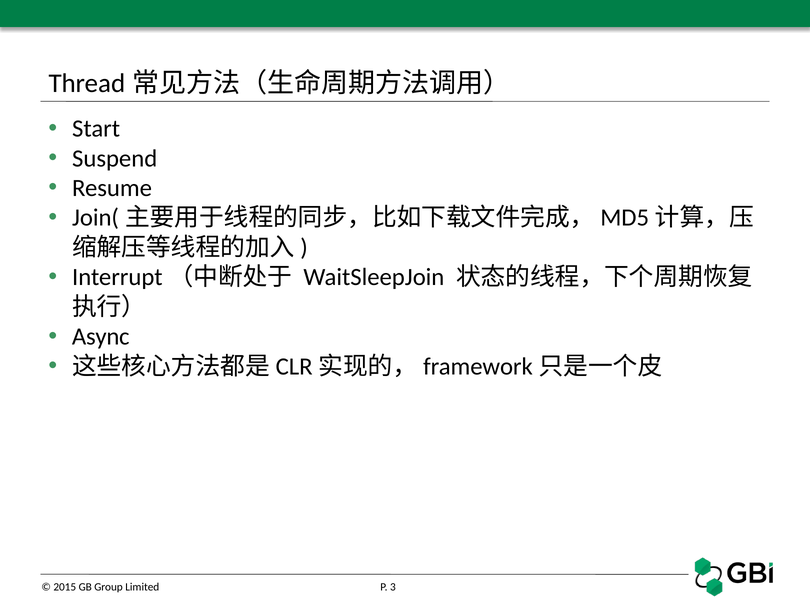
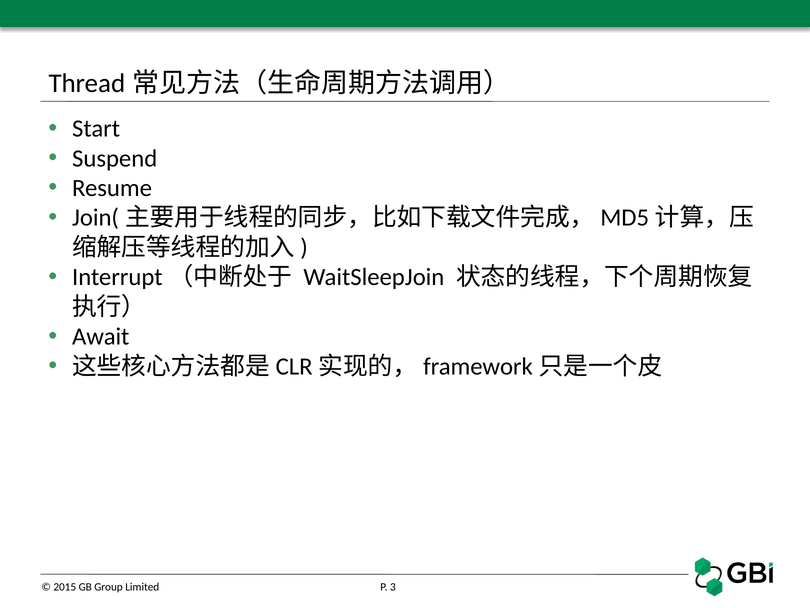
Async: Async -> Await
